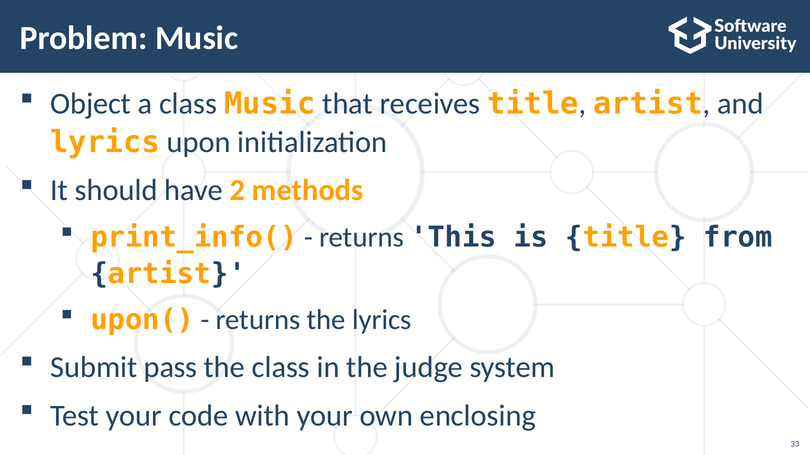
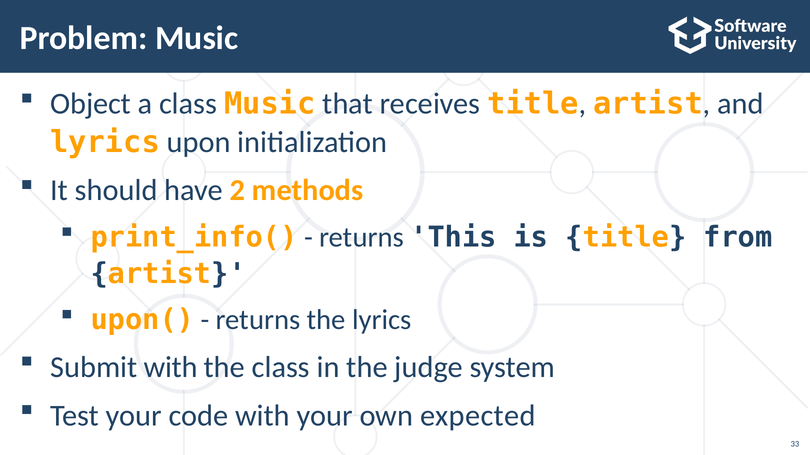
Submit pass: pass -> with
enclosing: enclosing -> expected
